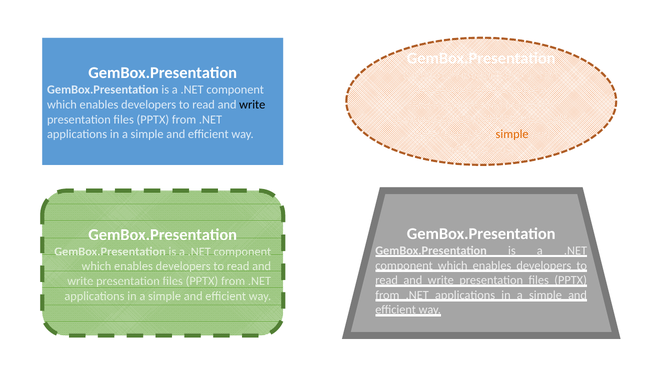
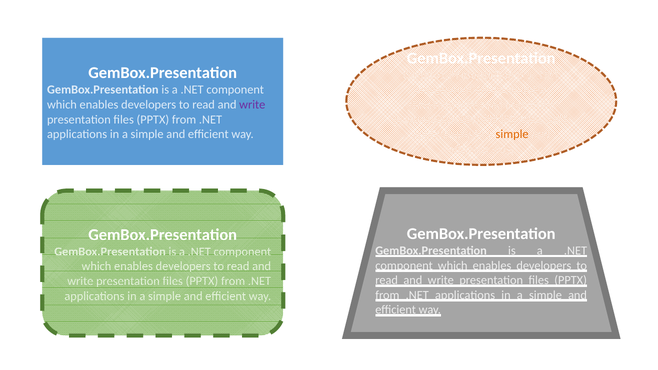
write at (252, 105) colour: black -> purple
